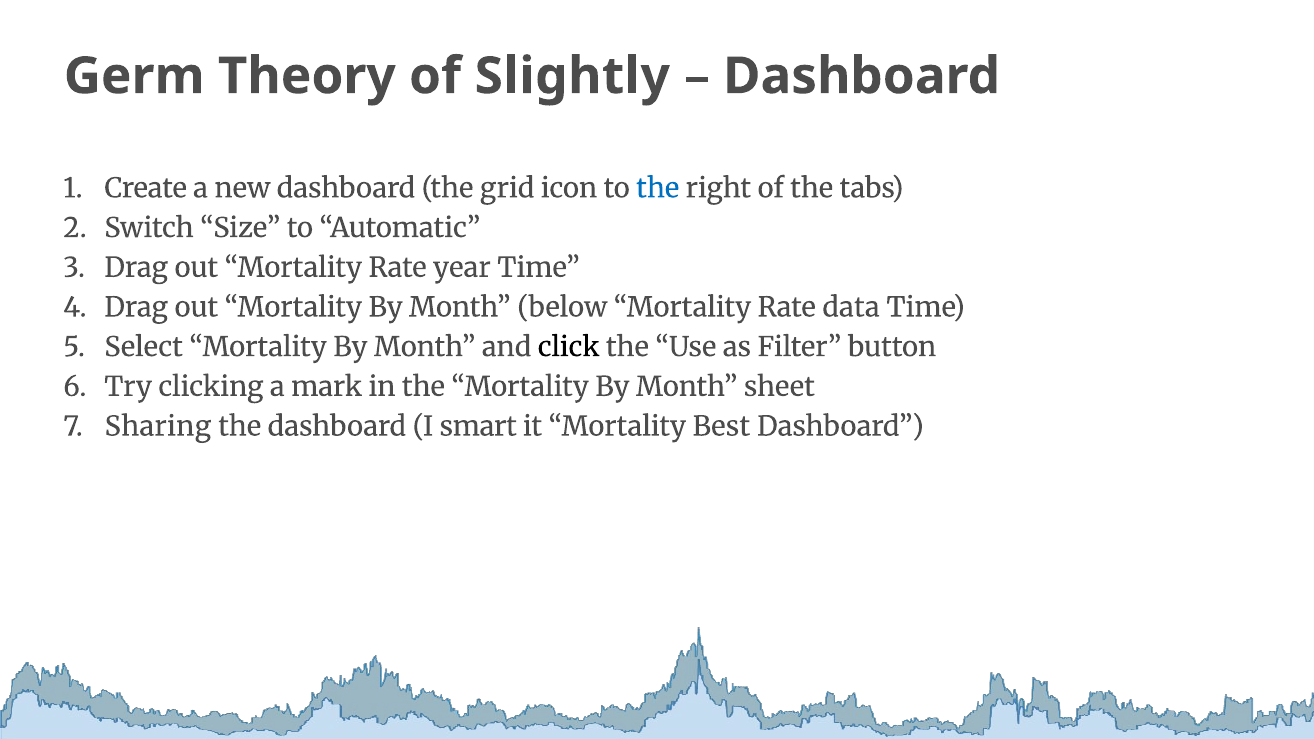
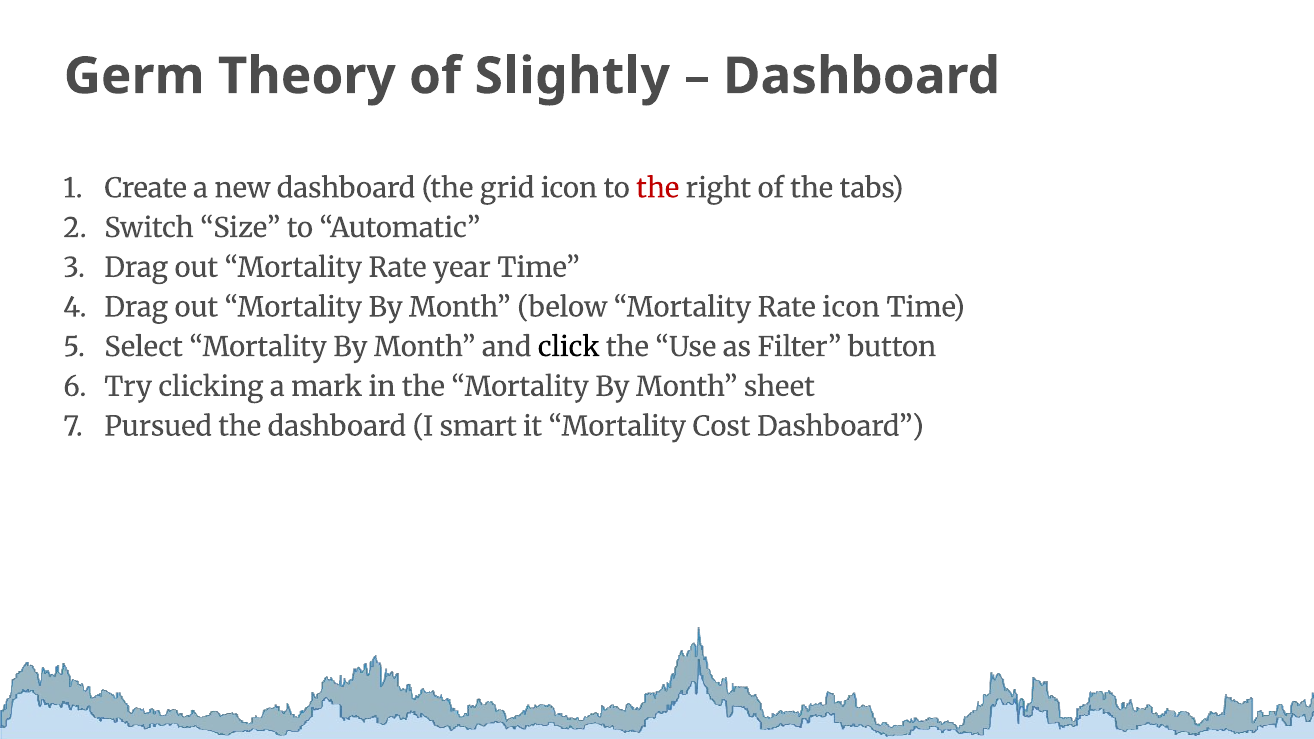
the at (658, 188) colour: blue -> red
Rate data: data -> icon
Sharing: Sharing -> Pursued
Best: Best -> Cost
